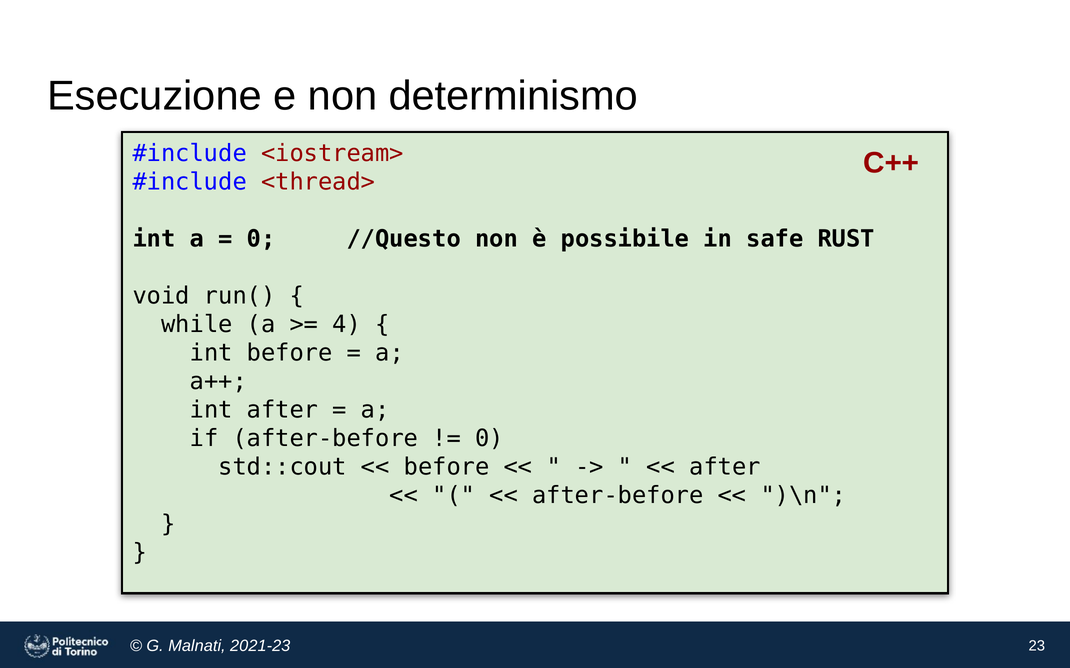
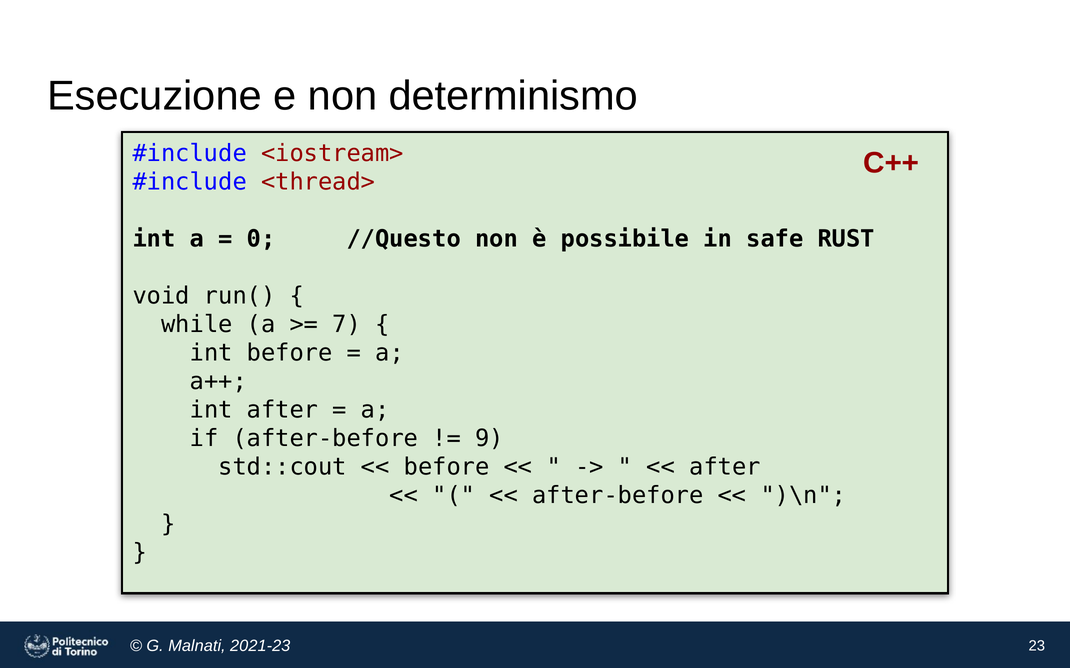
4: 4 -> 7
0 at (489, 439): 0 -> 9
